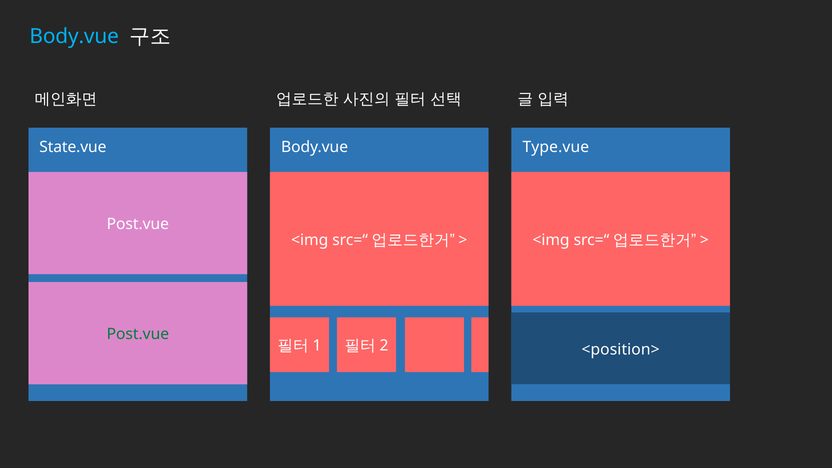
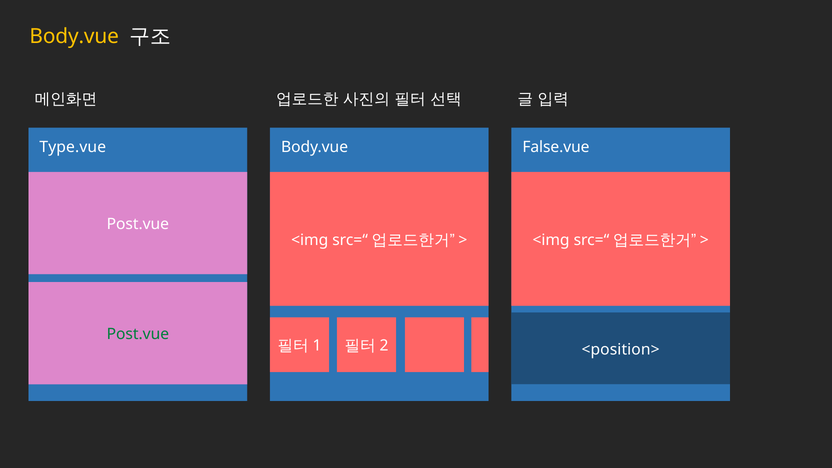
Body.vue at (74, 36) colour: light blue -> yellow
State.vue: State.vue -> Type.vue
Type.vue: Type.vue -> False.vue
